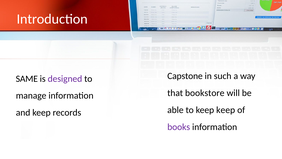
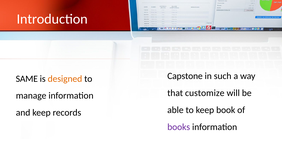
designed colour: purple -> orange
bookstore: bookstore -> customize
keep keep: keep -> book
